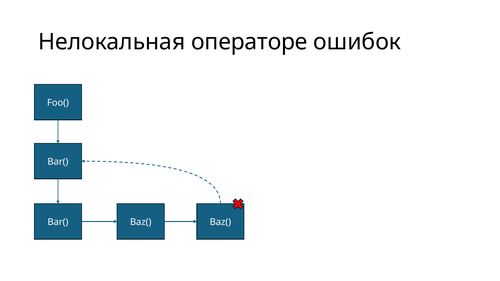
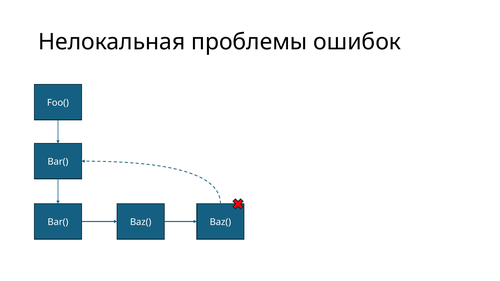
операторе: операторе -> проблемы
